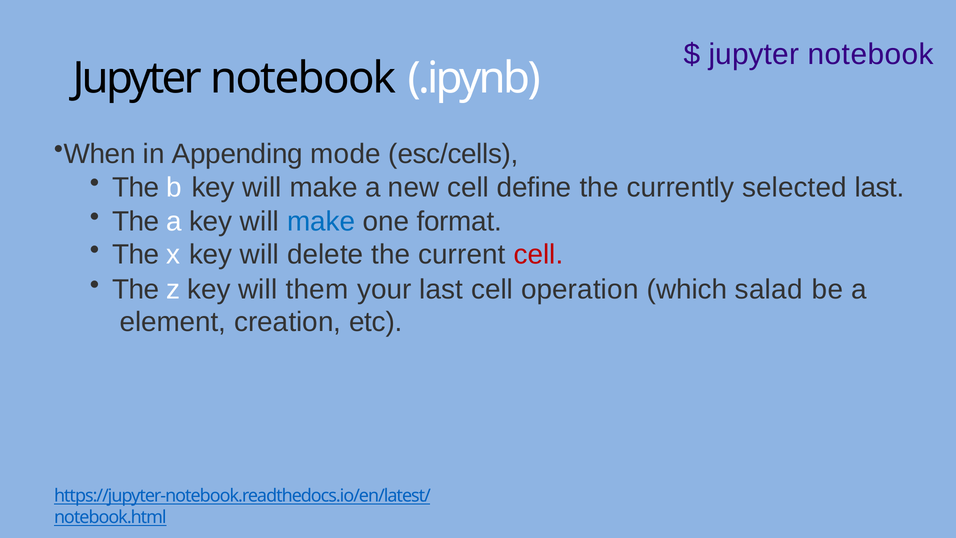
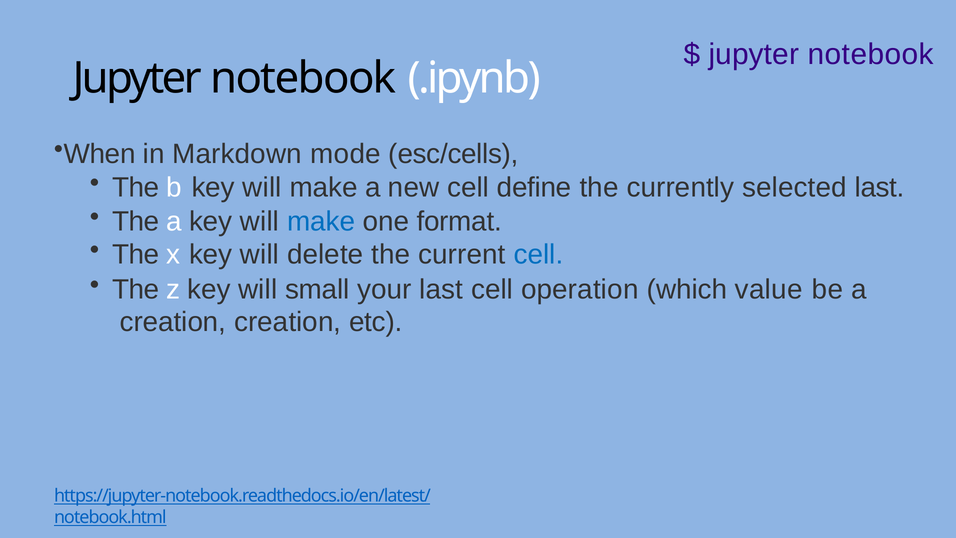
Appending: Appending -> Markdown
cell at (538, 254) colour: red -> blue
them: them -> small
salad: salad -> value
element at (173, 322): element -> creation
